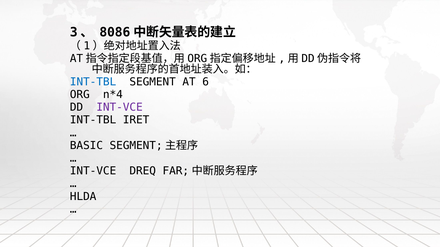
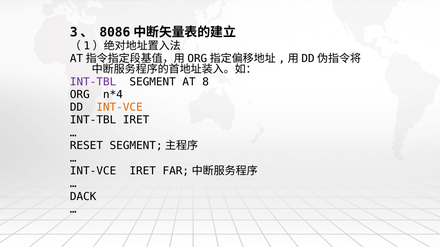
INT-TBL at (93, 82) colour: blue -> purple
6: 6 -> 8
INT-VCE at (120, 108) colour: purple -> orange
BASIC: BASIC -> RESET
INT-VCE DREQ: DREQ -> IRET
HLDA: HLDA -> DACK
